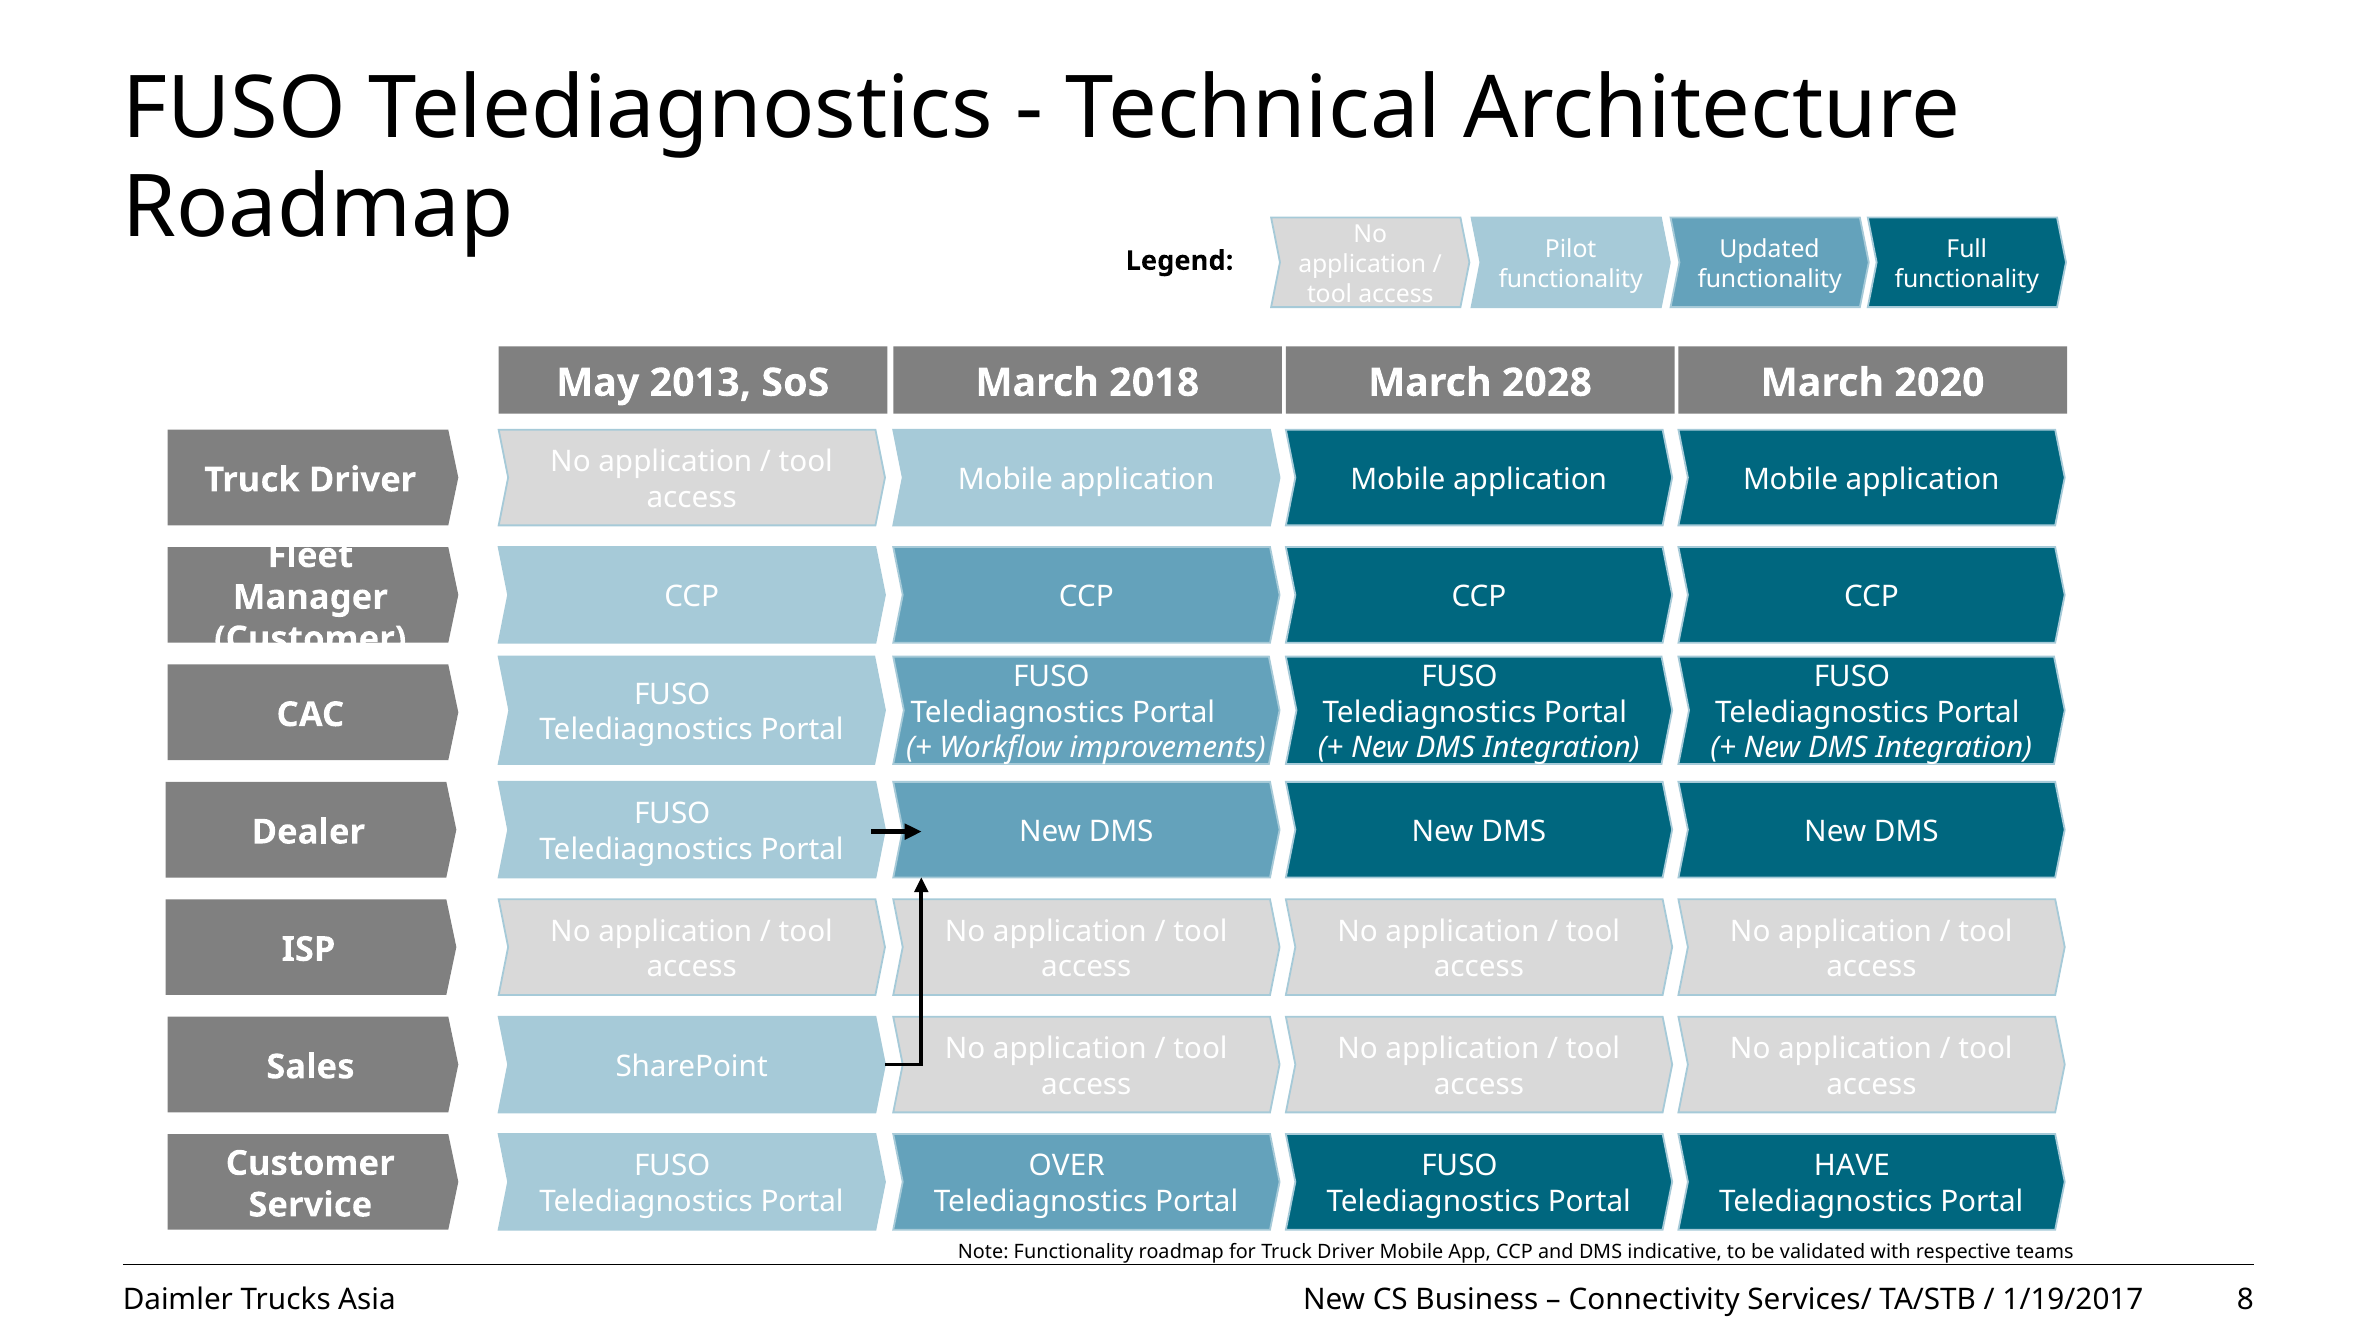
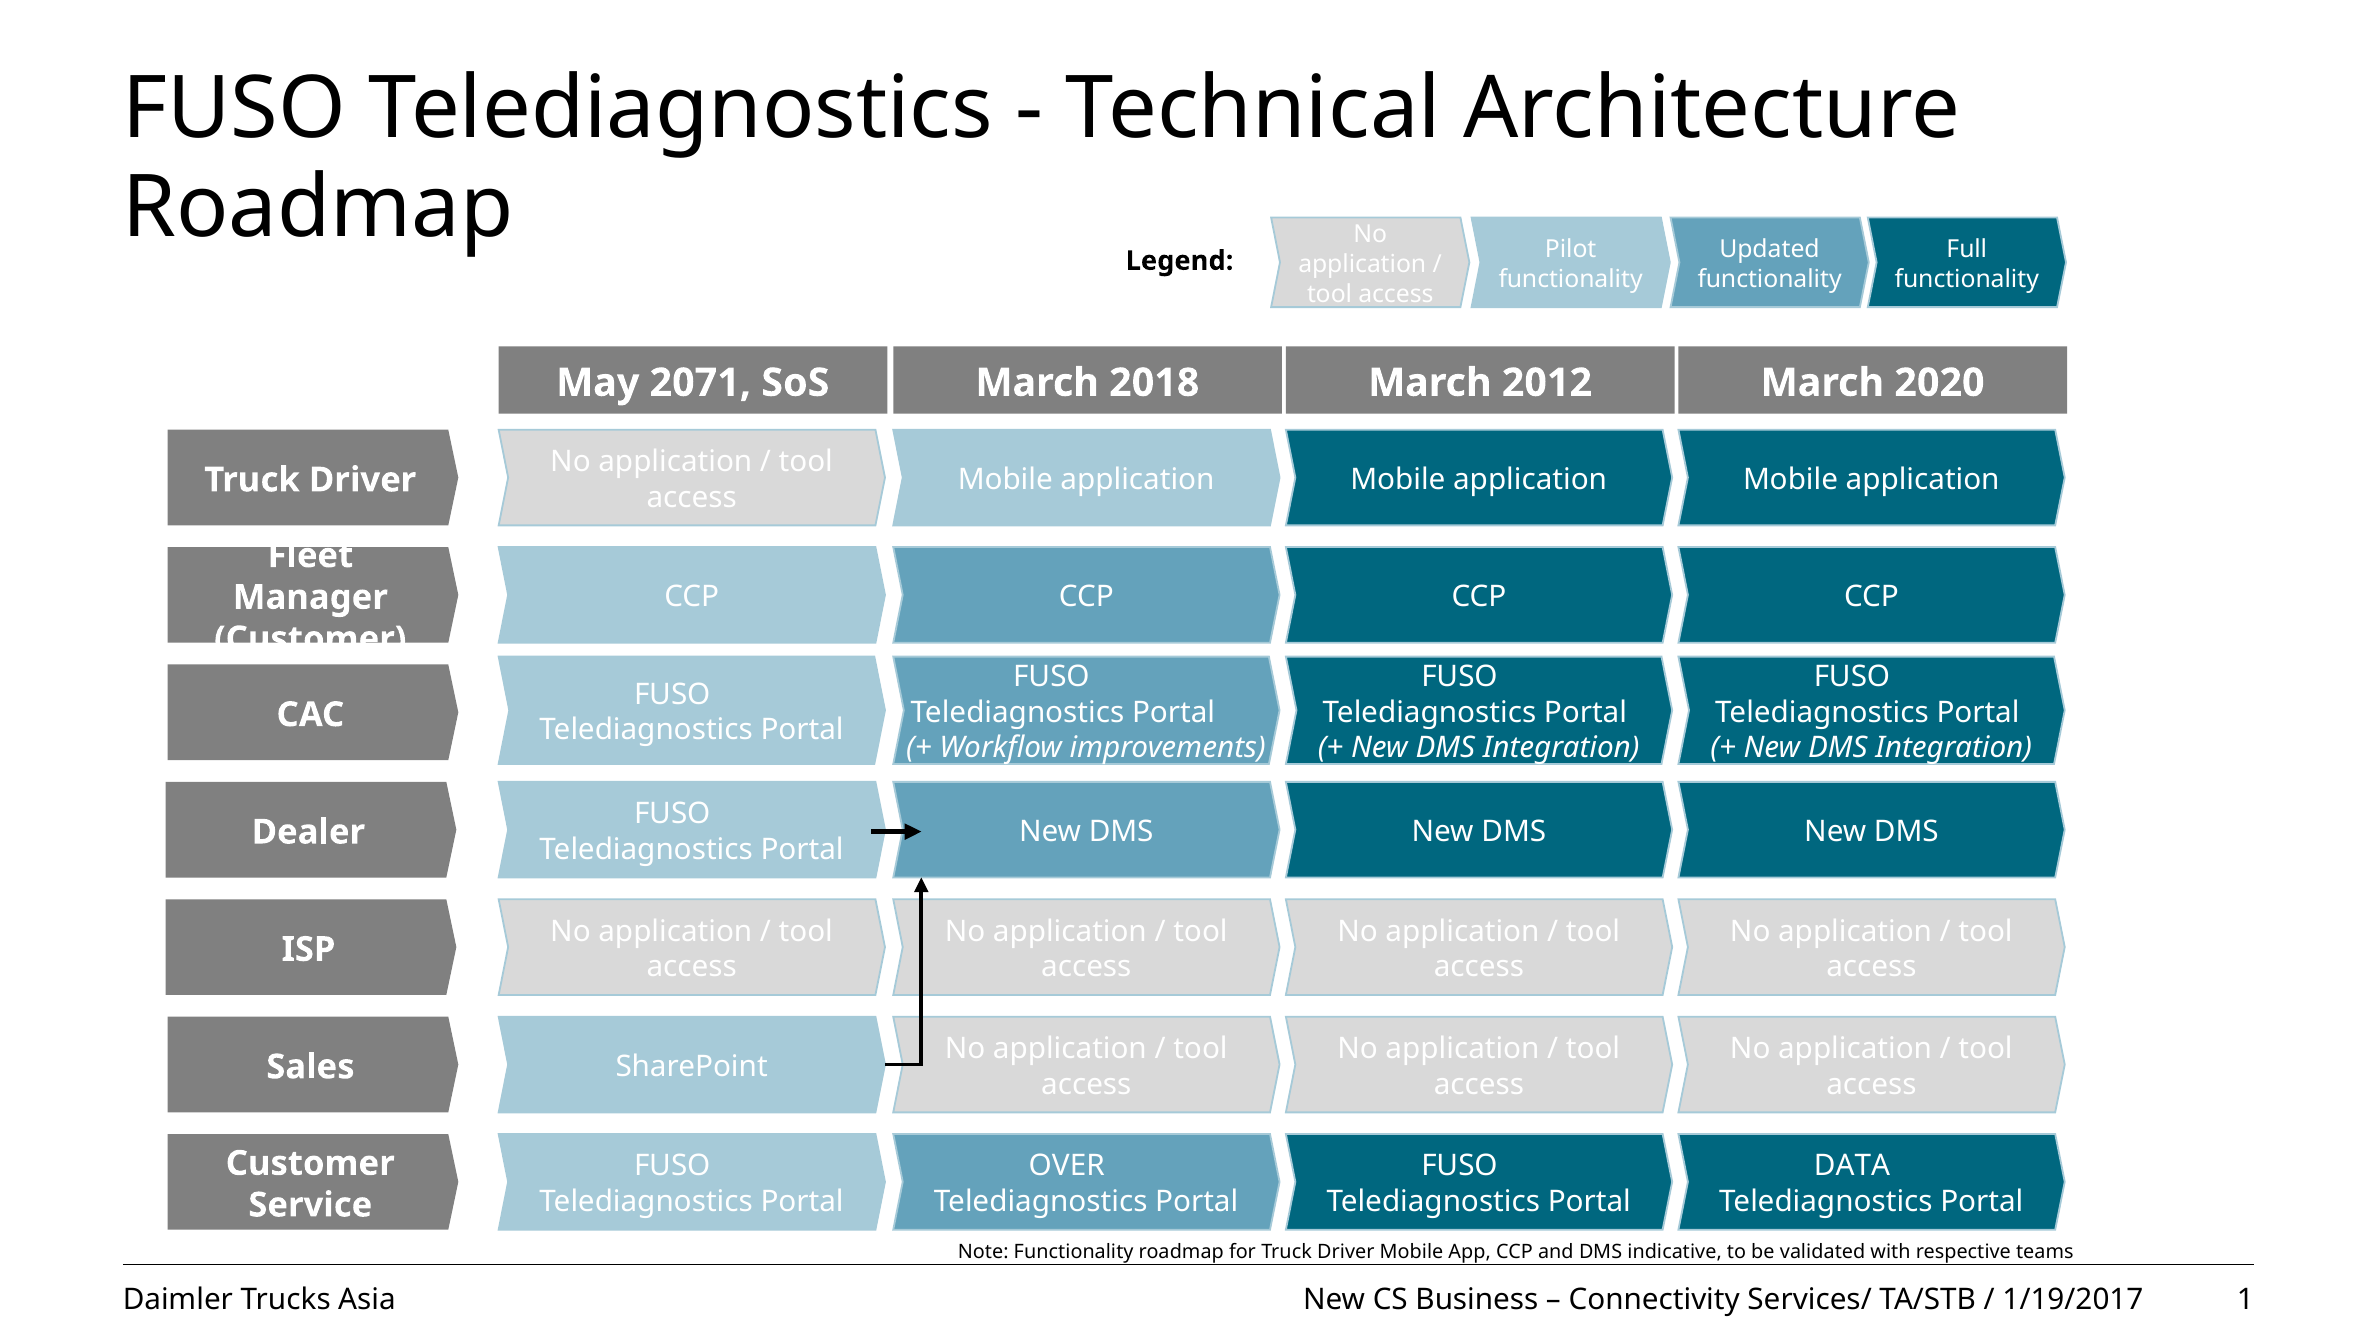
2013: 2013 -> 2071
2028: 2028 -> 2012
HAVE: HAVE -> DATA
8: 8 -> 1
